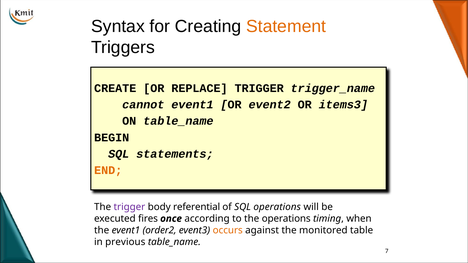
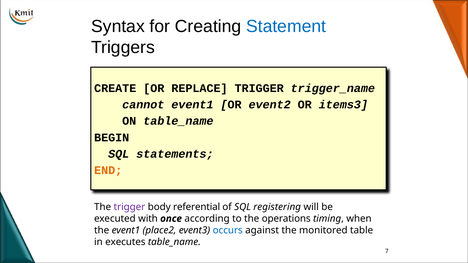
Statement colour: orange -> blue
SQL operations: operations -> registering
fires: fires -> with
order2: order2 -> place2
occurs colour: orange -> blue
previous: previous -> executes
